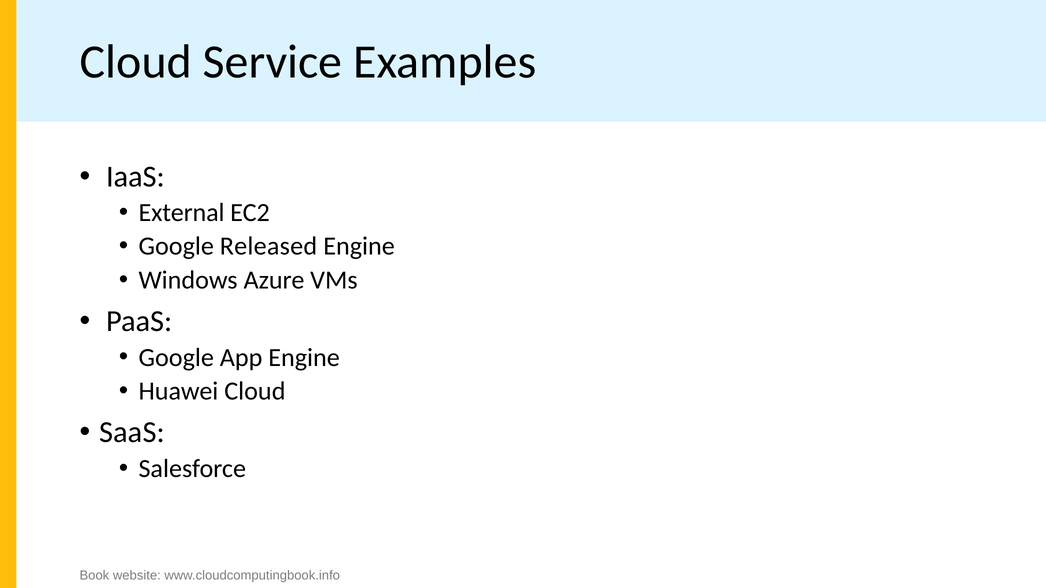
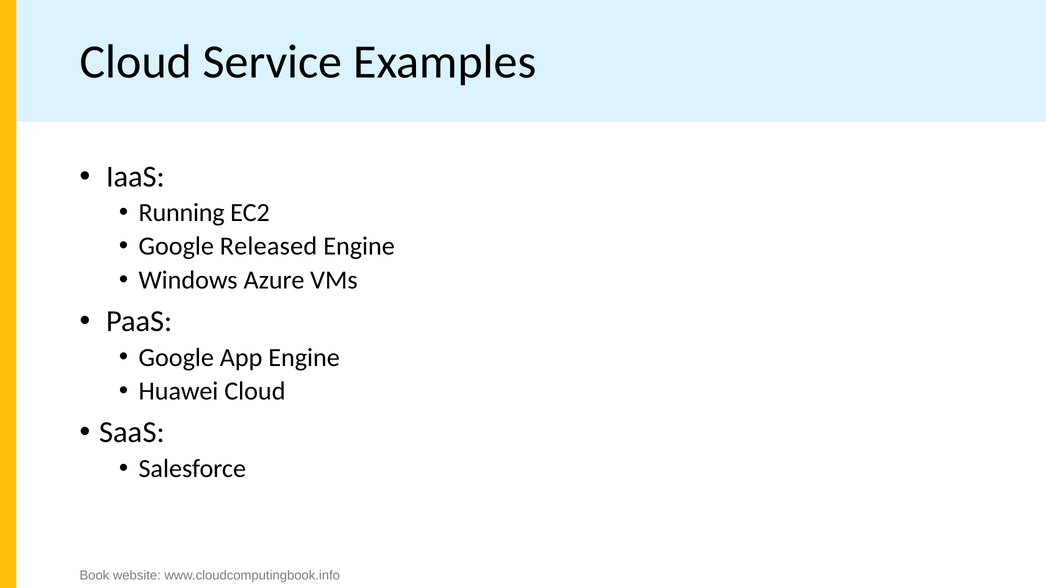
External: External -> Running
